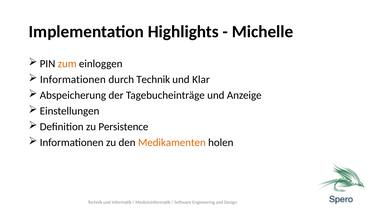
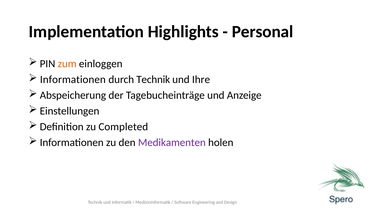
Michelle: Michelle -> Personal
Klar: Klar -> Ihre
Persistence: Persistence -> Completed
Medikamenten colour: orange -> purple
